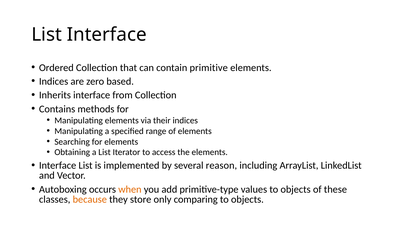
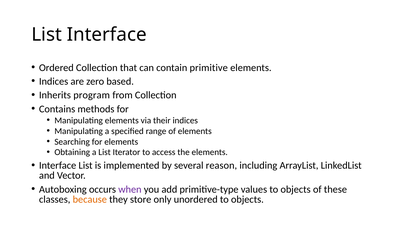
Inherits interface: interface -> program
when colour: orange -> purple
comparing: comparing -> unordered
